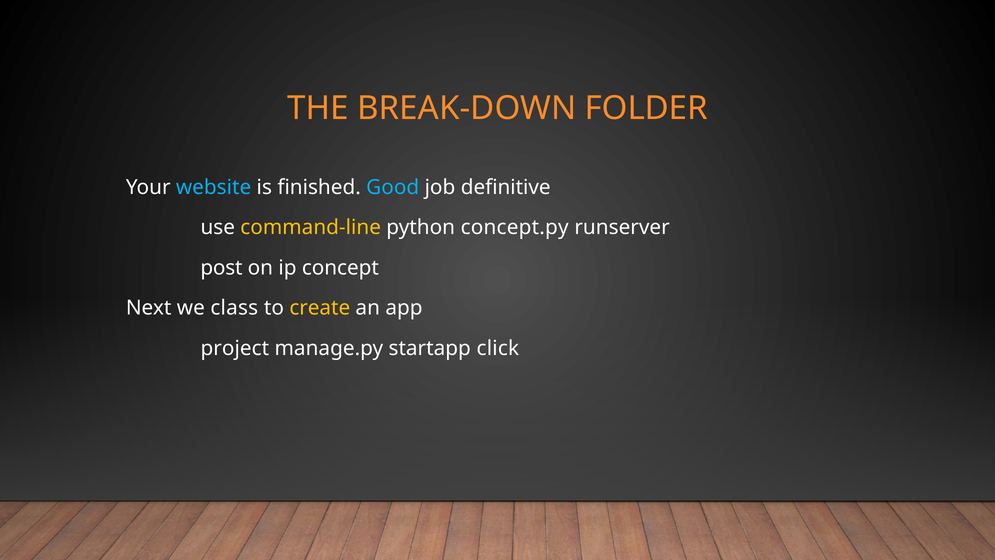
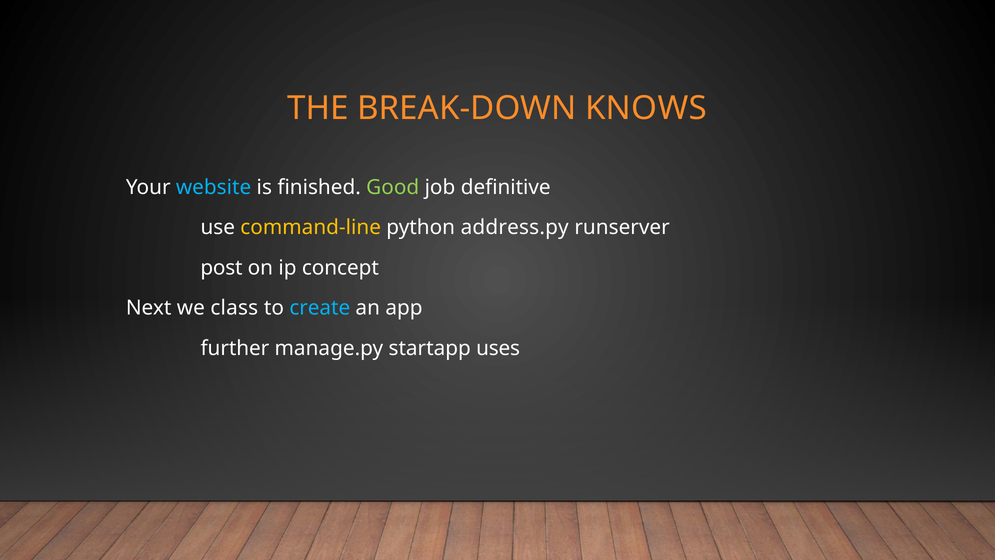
FOLDER: FOLDER -> KNOWS
Good colour: light blue -> light green
concept.py: concept.py -> address.py
create colour: yellow -> light blue
project: project -> further
click: click -> uses
